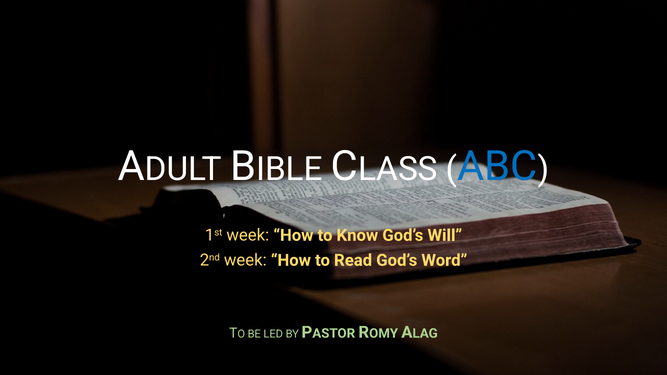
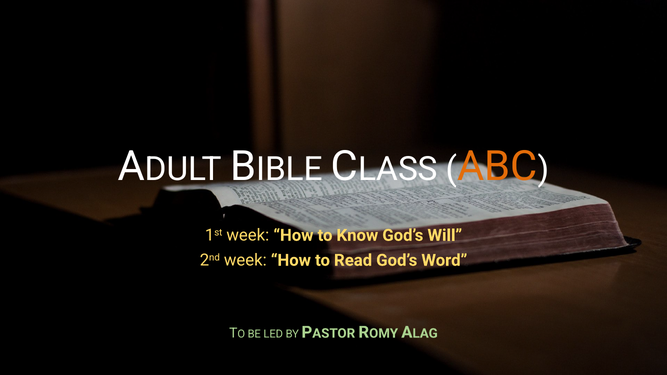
ABC colour: blue -> orange
